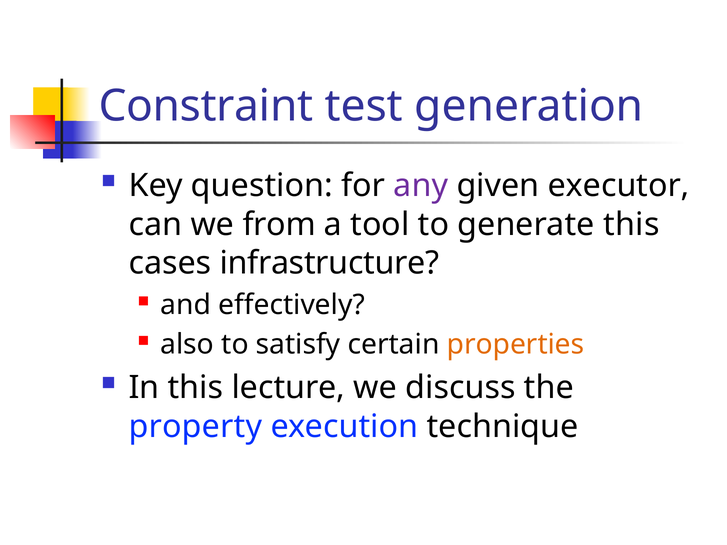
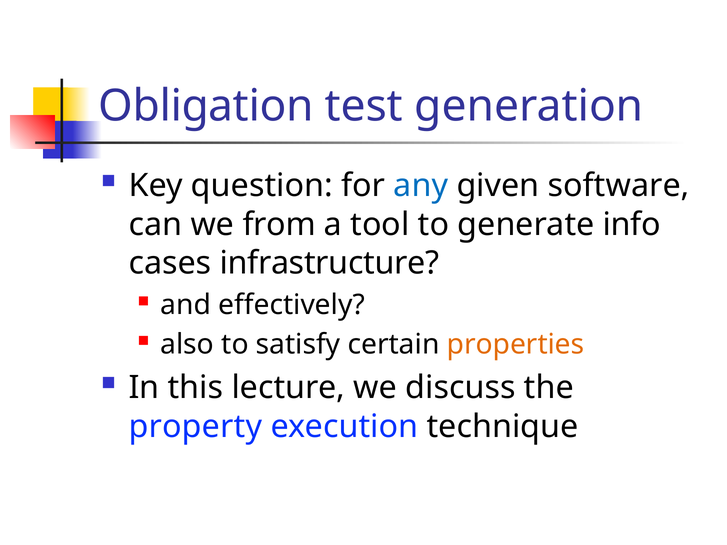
Constraint: Constraint -> Obligation
any colour: purple -> blue
executor: executor -> software
generate this: this -> info
